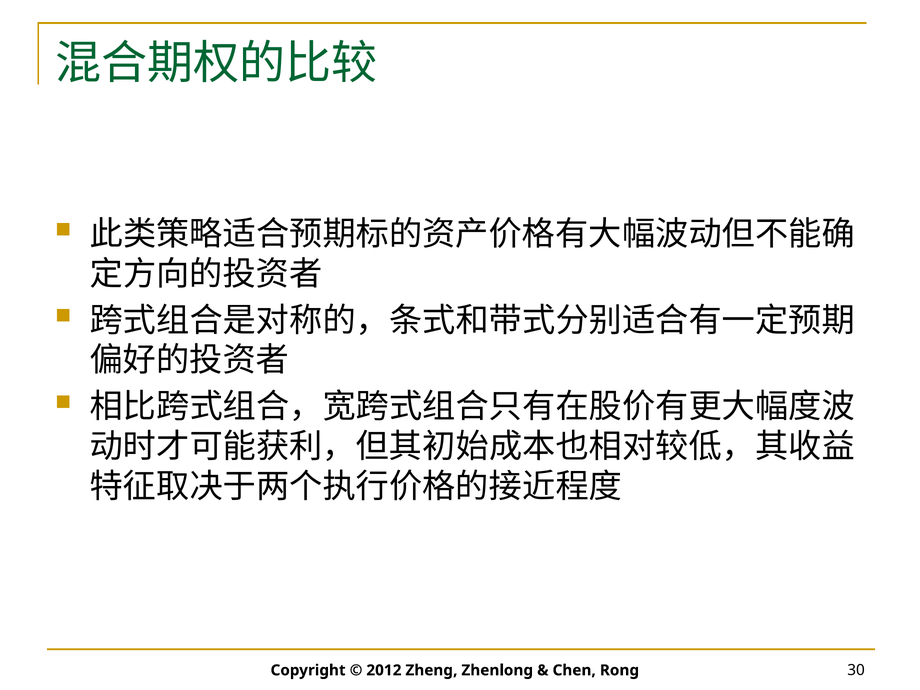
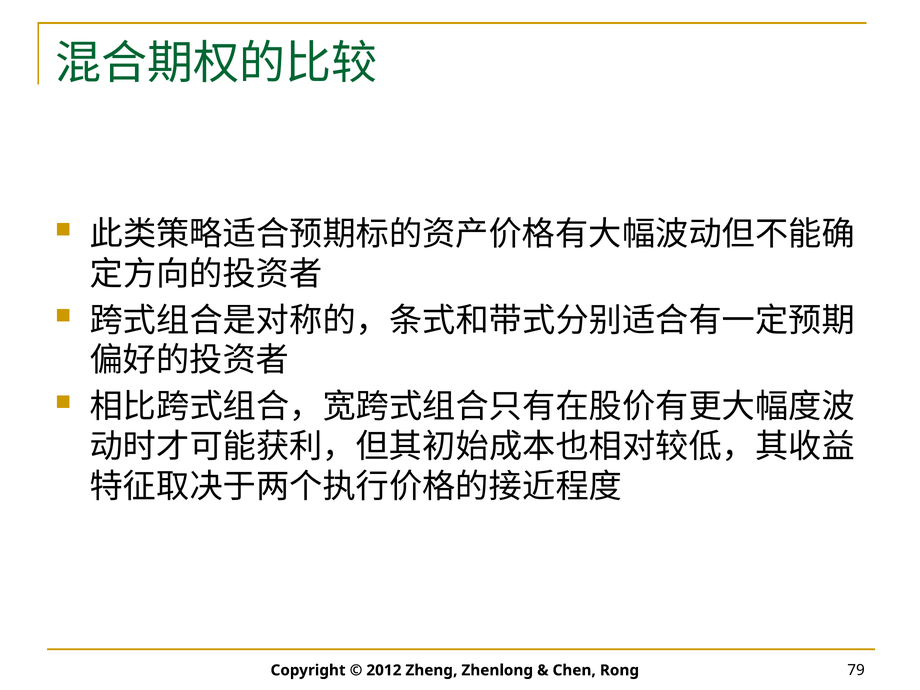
30: 30 -> 79
